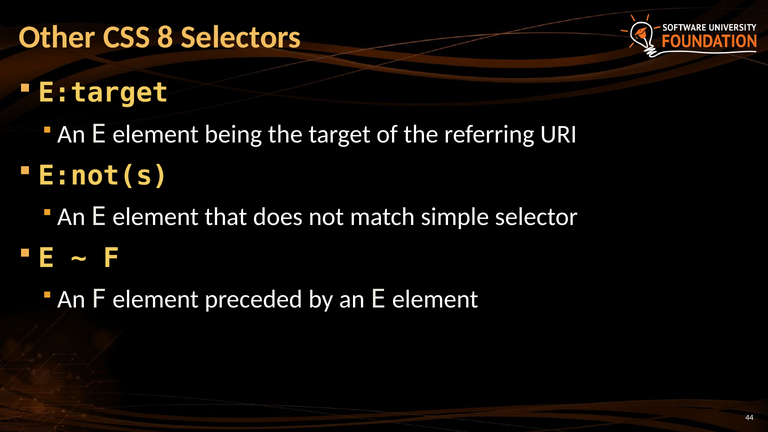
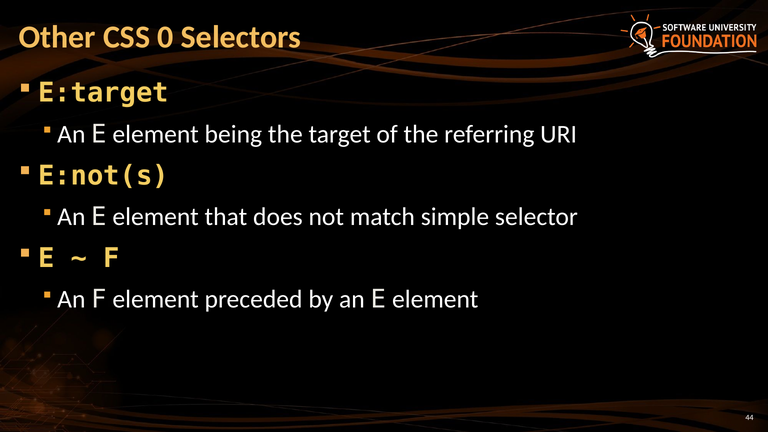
8: 8 -> 0
